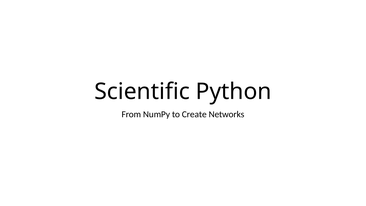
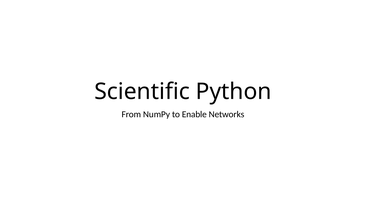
Create: Create -> Enable
